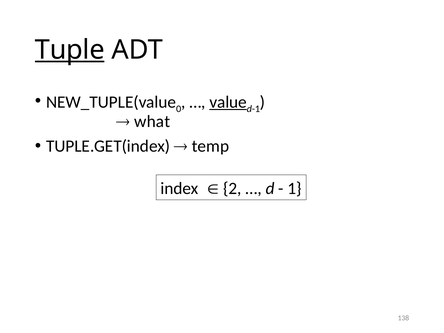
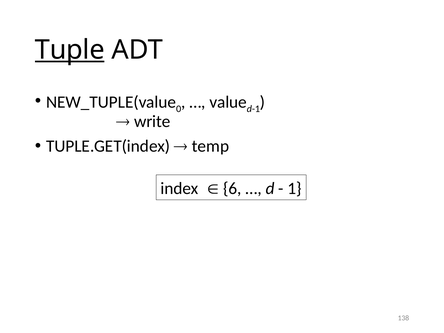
value underline: present -> none
what: what -> write
2: 2 -> 6
